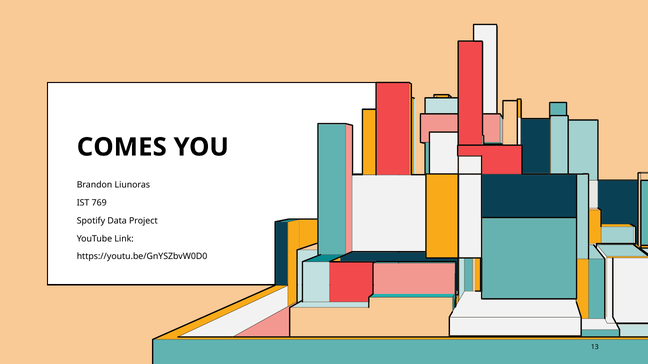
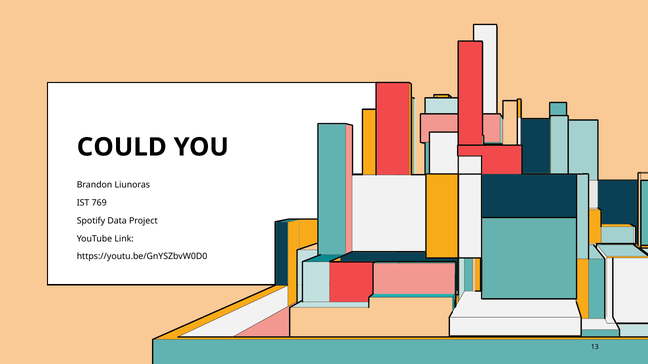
COMES: COMES -> COULD
